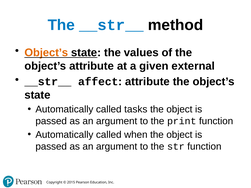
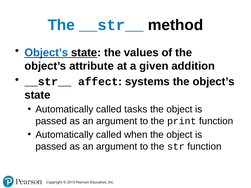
Object’s at (46, 53) colour: orange -> blue
external: external -> addition
attribute at (147, 82): attribute -> systems
